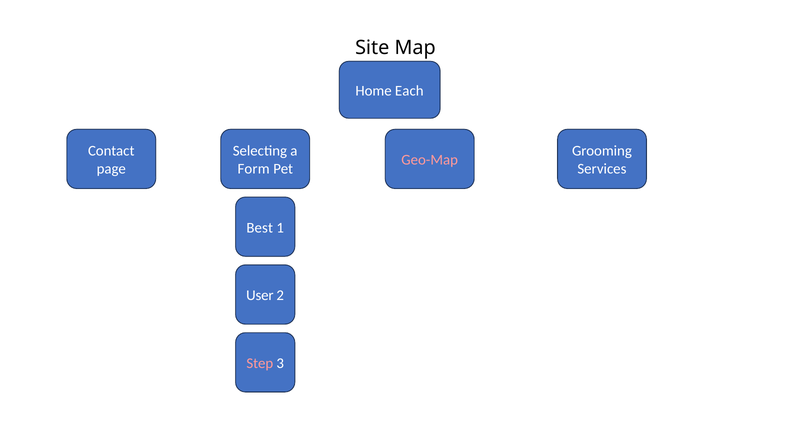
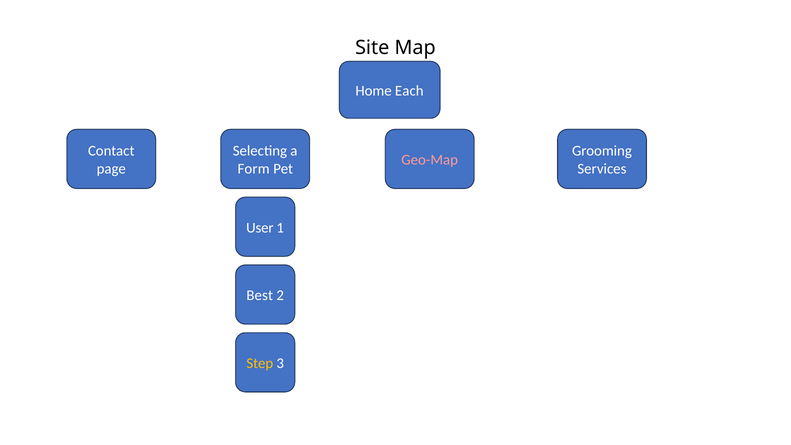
Best: Best -> User
User: User -> Best
Step colour: pink -> yellow
